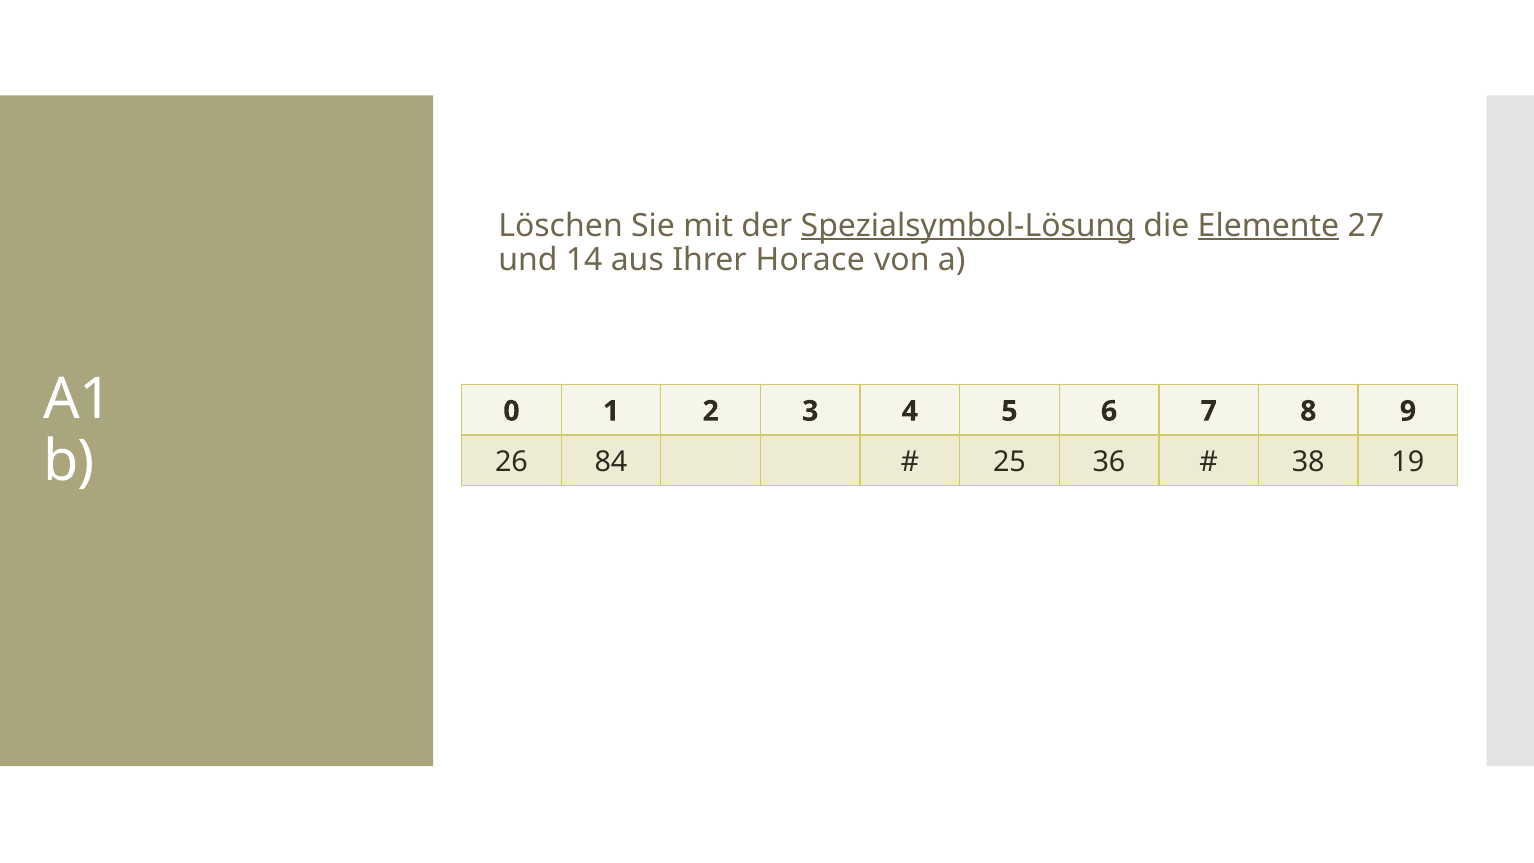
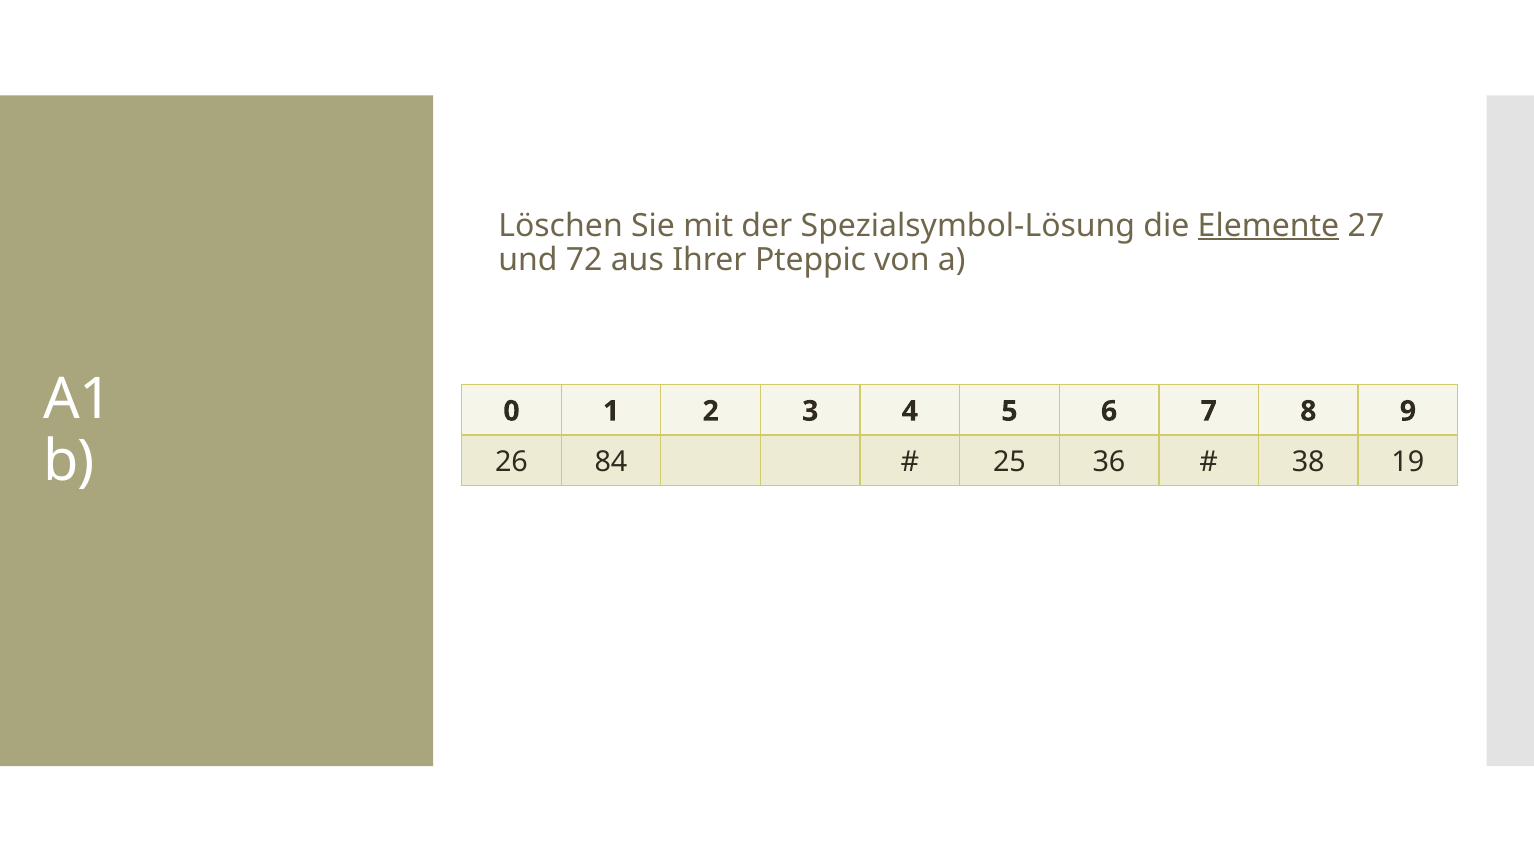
Spezialsymbol-Lösung underline: present -> none
14: 14 -> 72
Horace: Horace -> Pteppic
